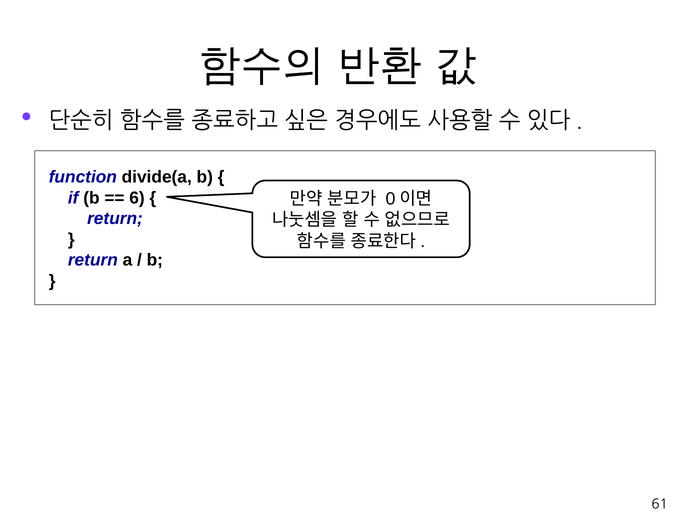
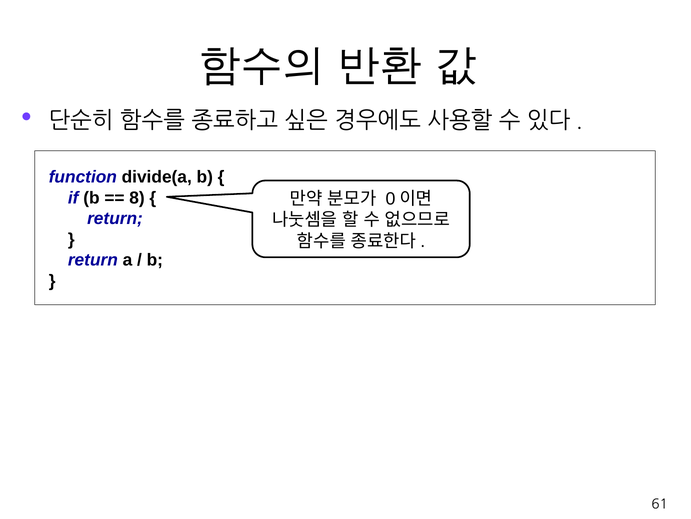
6: 6 -> 8
